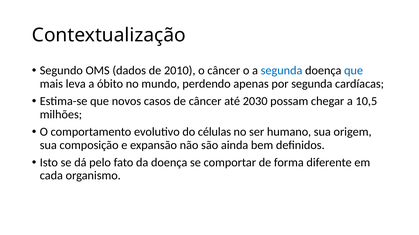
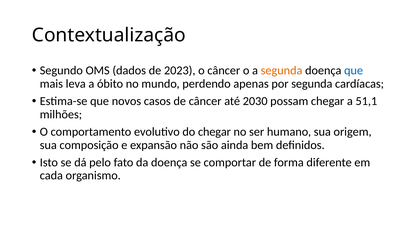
2010: 2010 -> 2023
segunda at (282, 71) colour: blue -> orange
10,5: 10,5 -> 51,1
do células: células -> chegar
